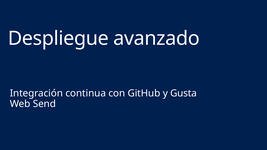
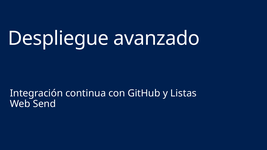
Gusta: Gusta -> Listas
